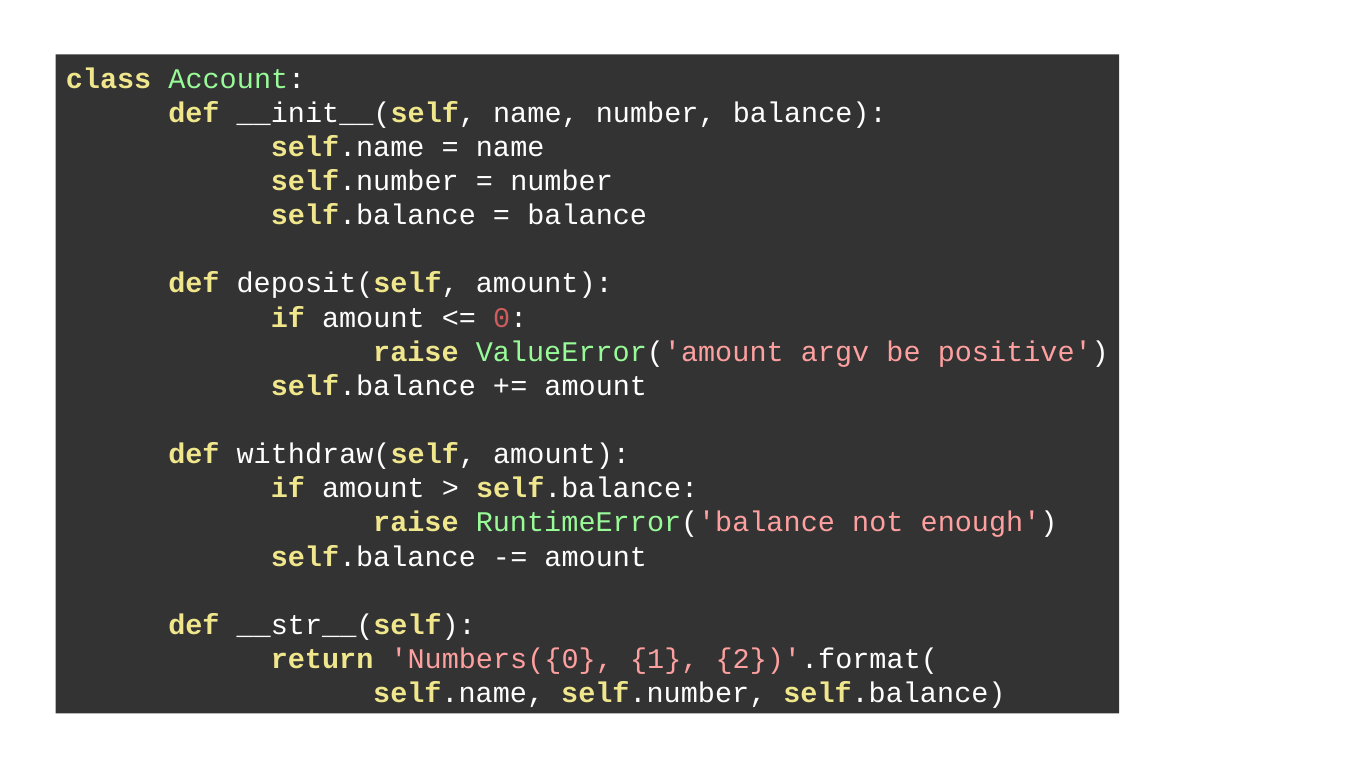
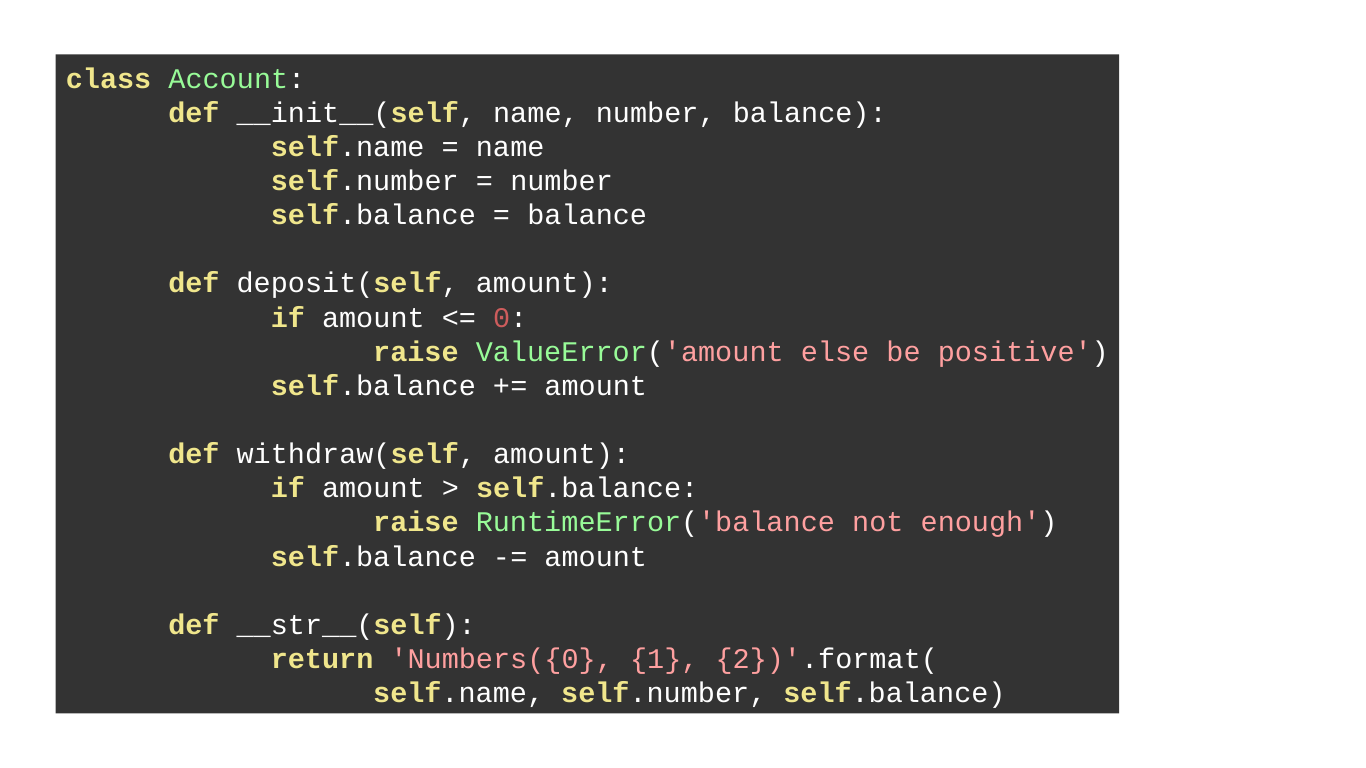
argv: argv -> else
